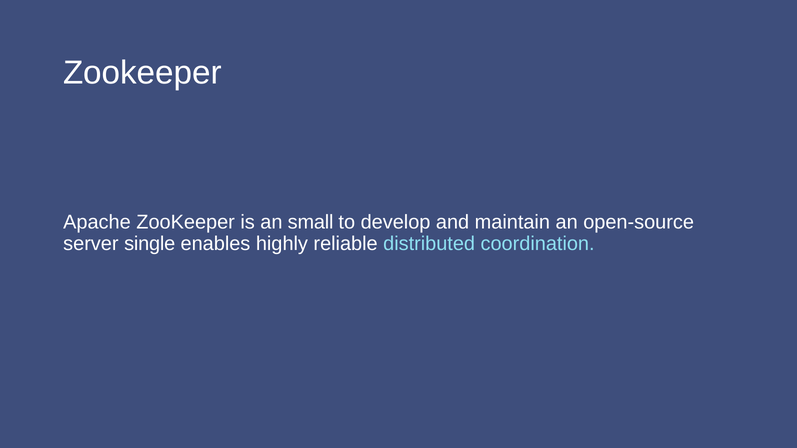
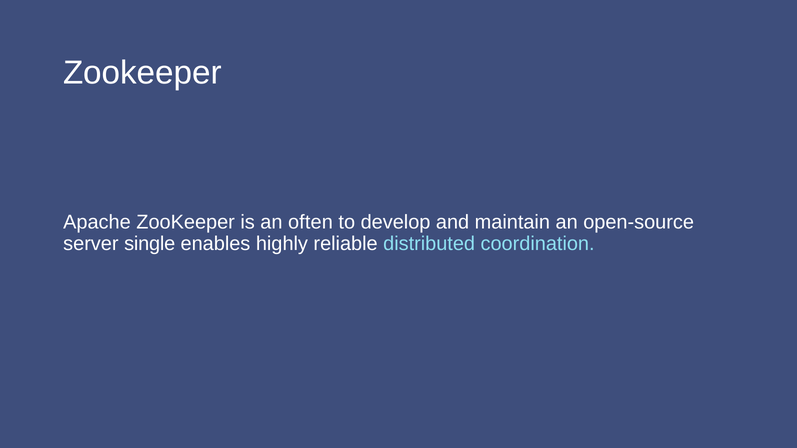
small: small -> often
